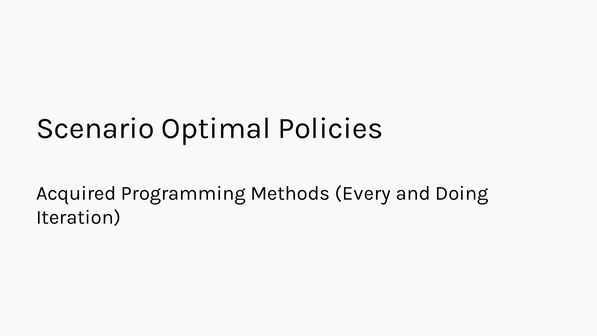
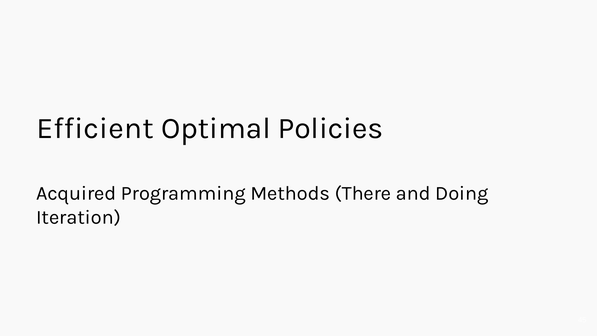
Scenario: Scenario -> Efficient
Every: Every -> There
